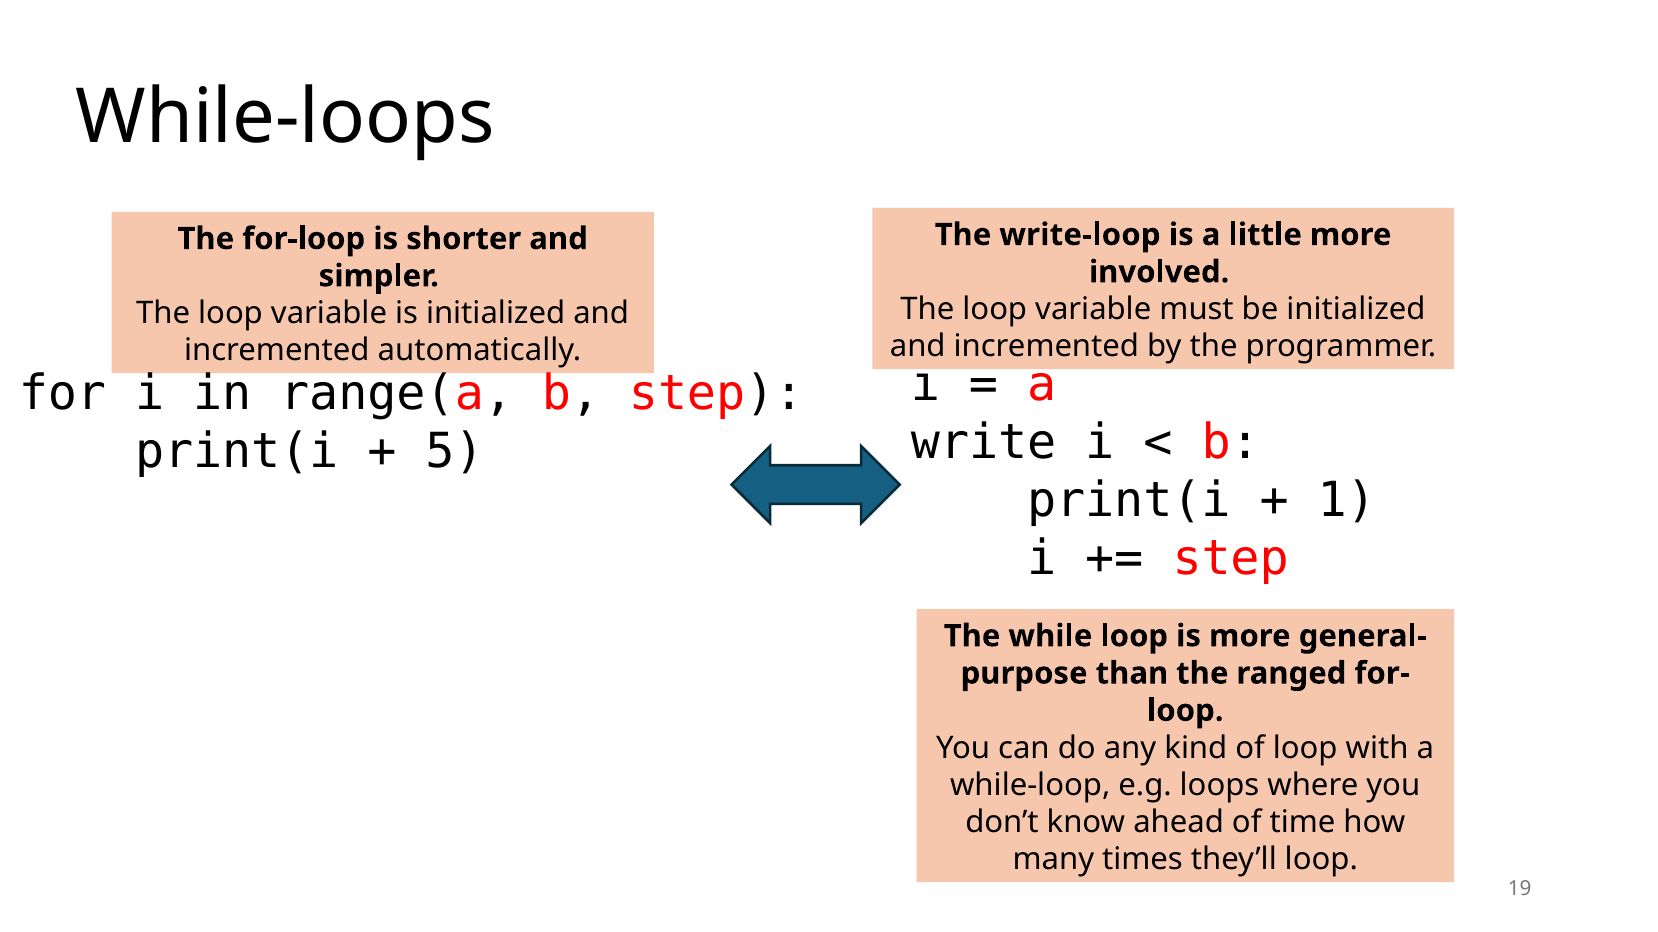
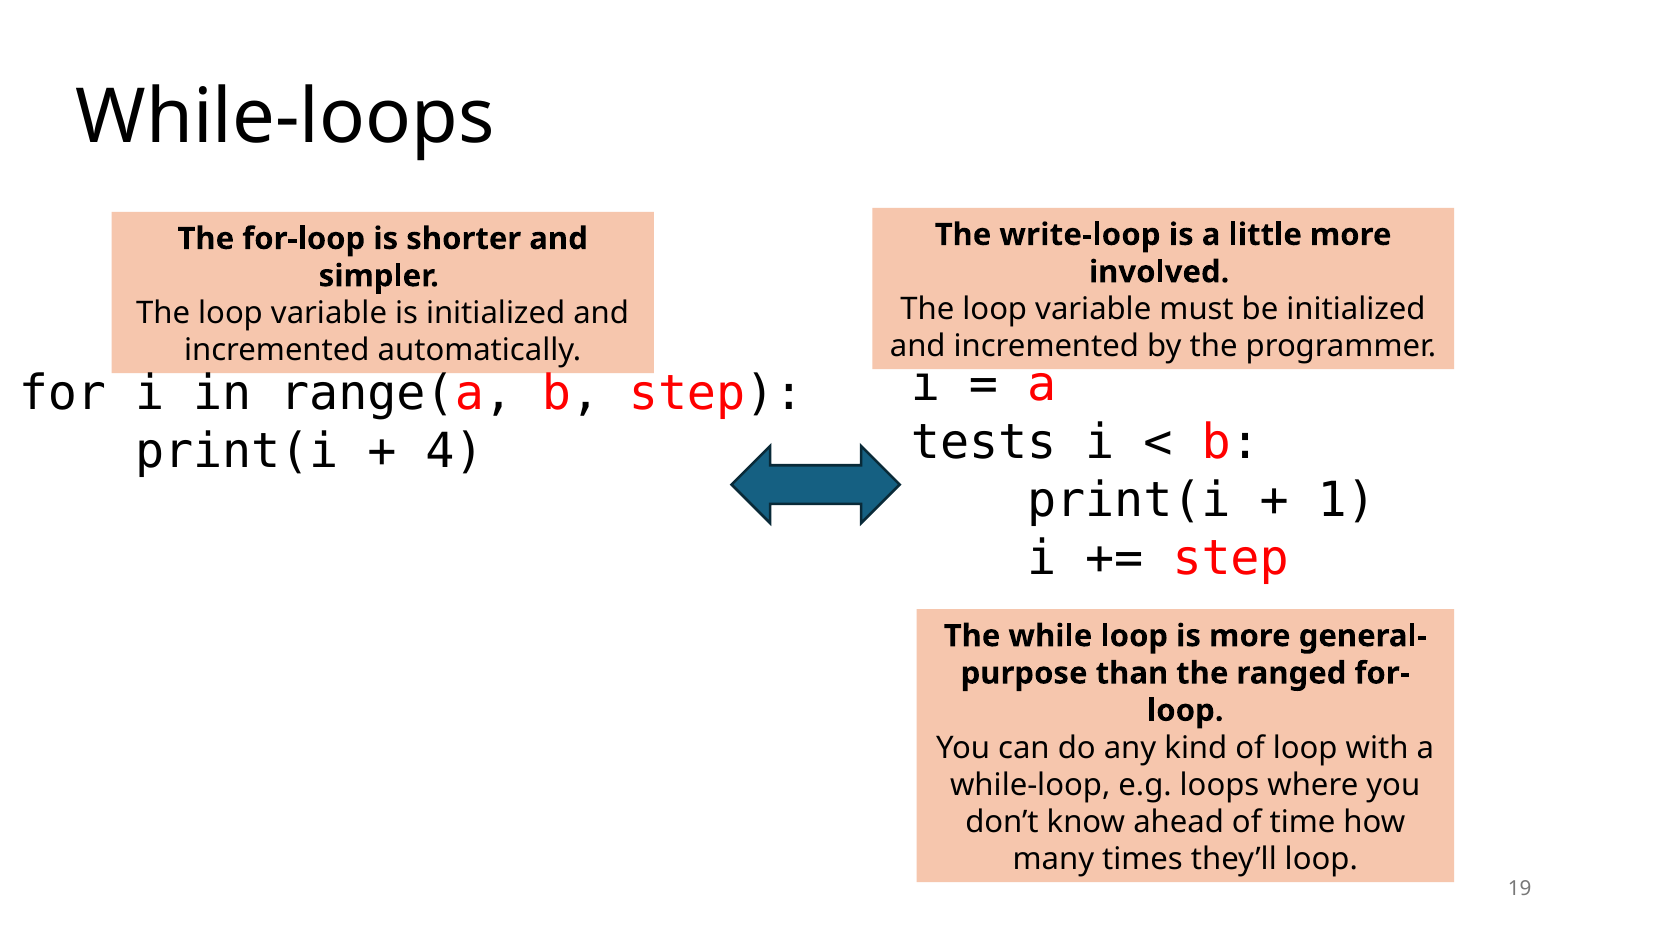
write: write -> tests
5: 5 -> 4
